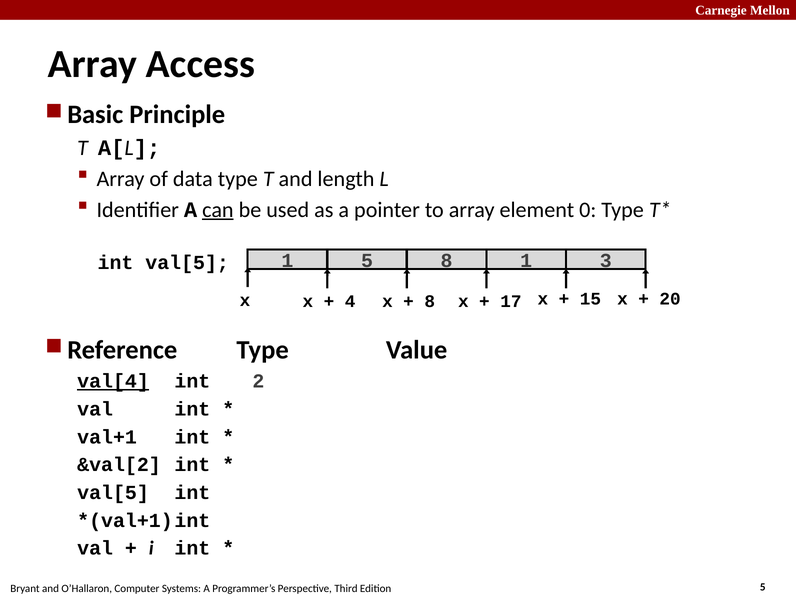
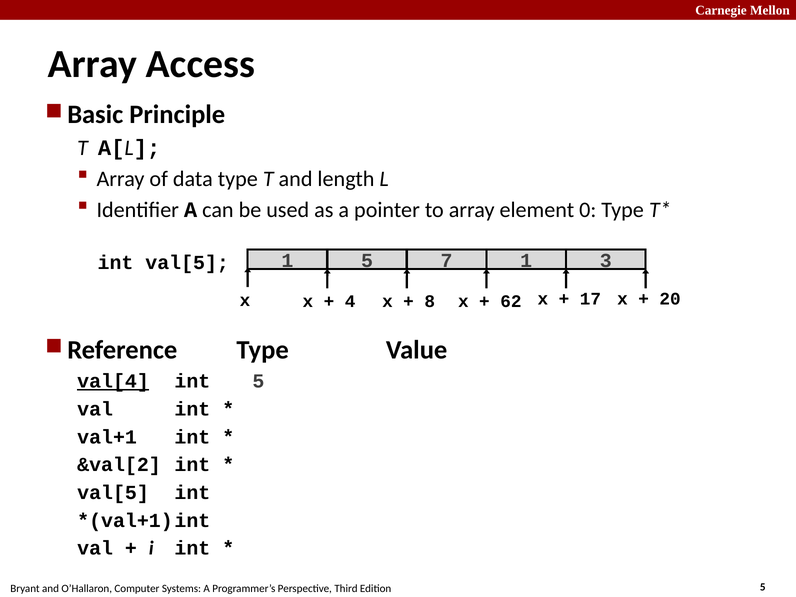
can underline: present -> none
5 8: 8 -> 7
17: 17 -> 62
15: 15 -> 17
int 2: 2 -> 5
